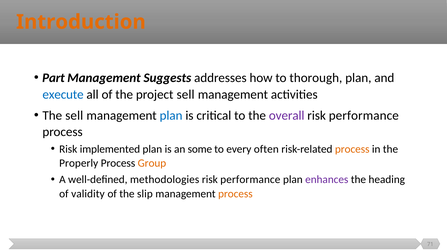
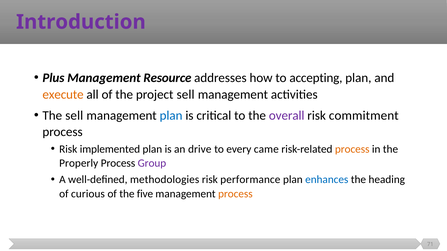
Introduction colour: orange -> purple
Part: Part -> Plus
Suggests: Suggests -> Resource
thorough: thorough -> accepting
execute colour: blue -> orange
performance at (364, 116): performance -> commitment
some: some -> drive
often: often -> came
Group colour: orange -> purple
enhances colour: purple -> blue
validity: validity -> curious
slip: slip -> five
